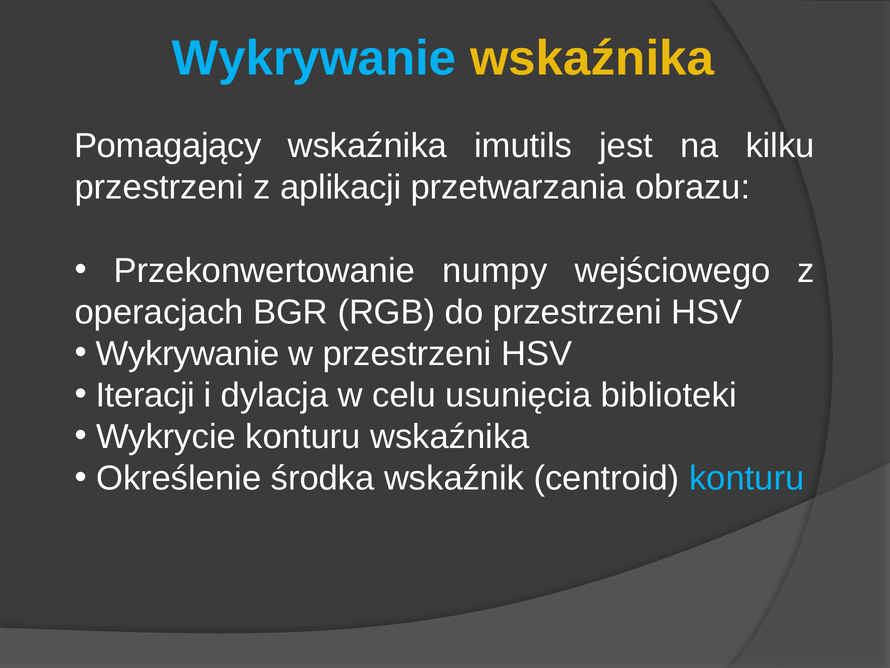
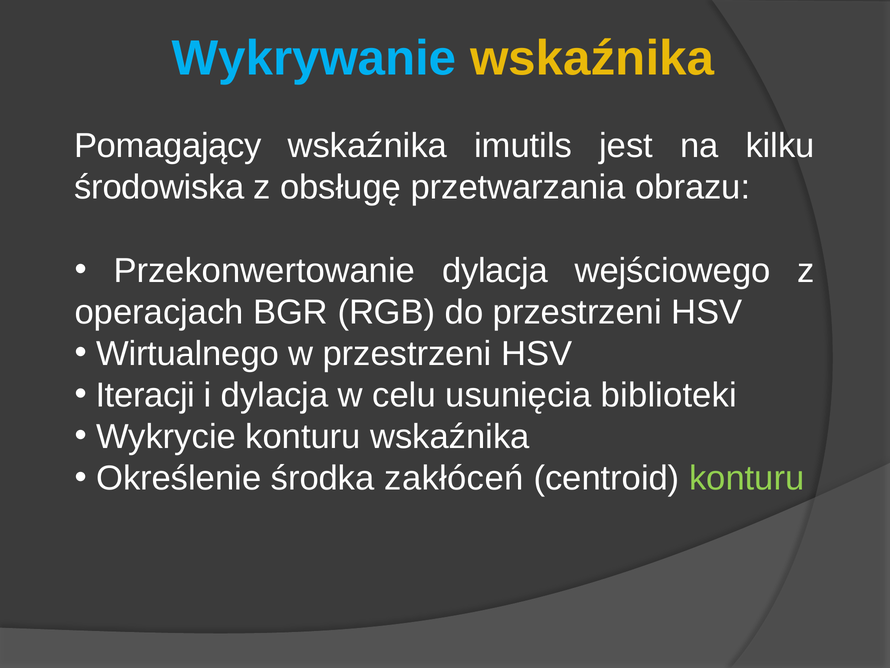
przestrzeni at (159, 187): przestrzeni -> środowiska
aplikacji: aplikacji -> obsługę
Przekonwertowanie numpy: numpy -> dylacja
Wykrywanie at (188, 354): Wykrywanie -> Wirtualnego
wskaźnik: wskaźnik -> zakłóceń
konturu at (747, 478) colour: light blue -> light green
